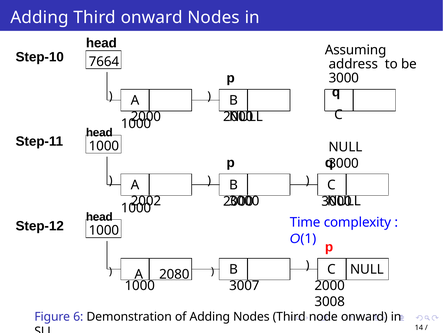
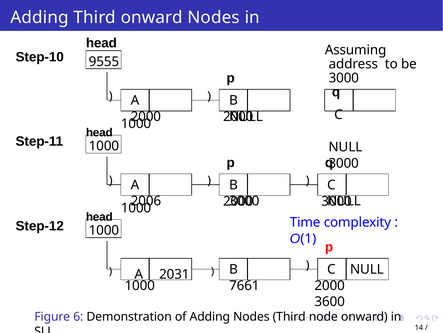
7664: 7664 -> 9555
2002: 2002 -> 2006
2080: 2080 -> 2031
3007: 3007 -> 7661
3008: 3008 -> 3600
